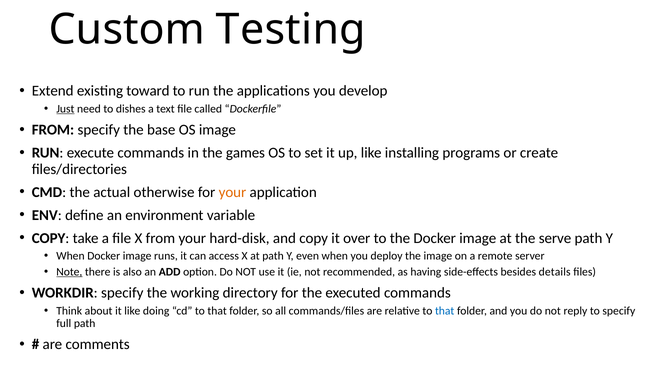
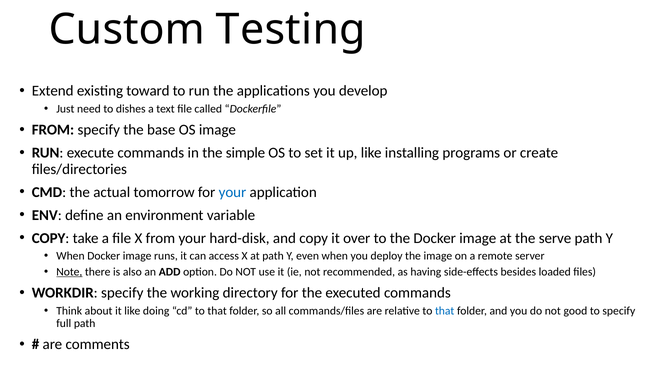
Just underline: present -> none
games: games -> simple
otherwise: otherwise -> tomorrow
your at (232, 192) colour: orange -> blue
details: details -> loaded
reply: reply -> good
